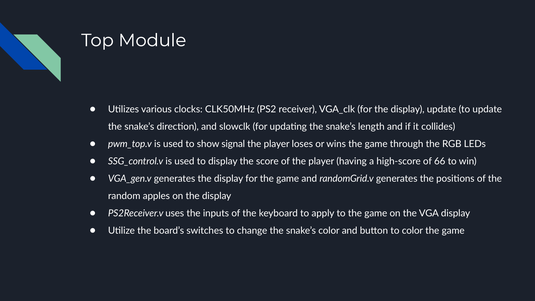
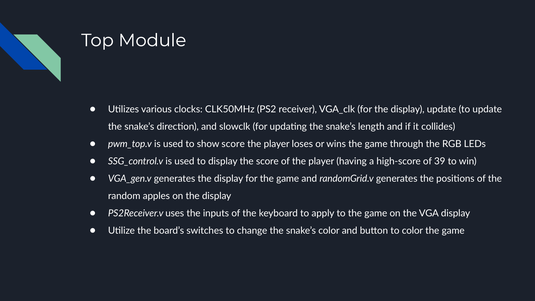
show signal: signal -> score
66: 66 -> 39
